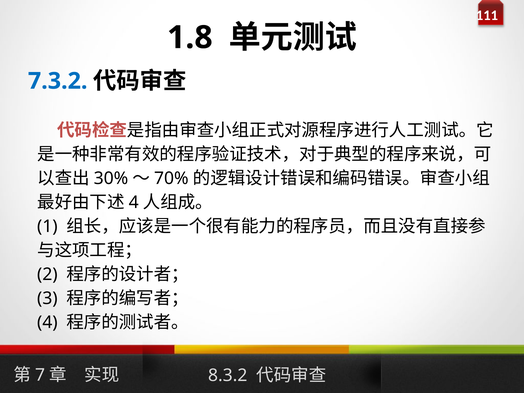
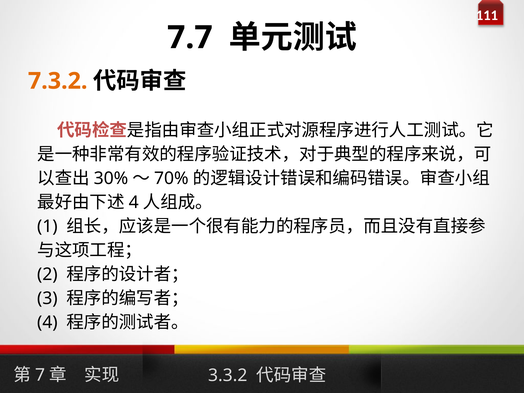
1.8: 1.8 -> 7.7
7.3.2 colour: blue -> orange
8.3.2: 8.3.2 -> 3.3.2
